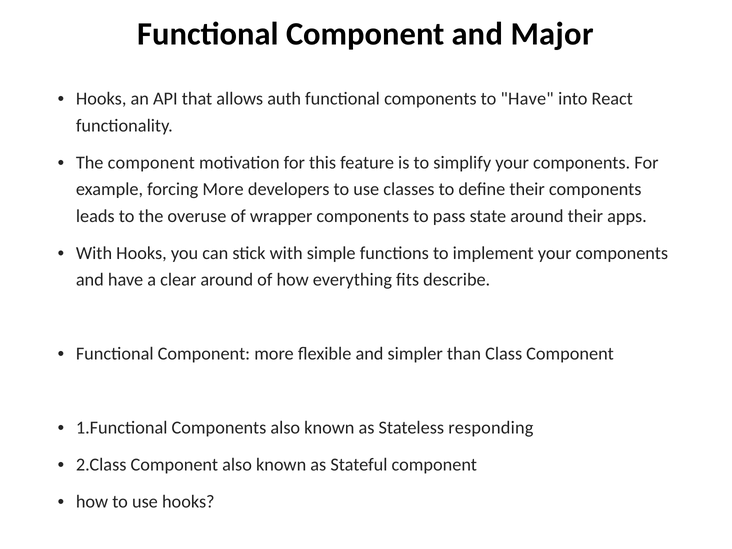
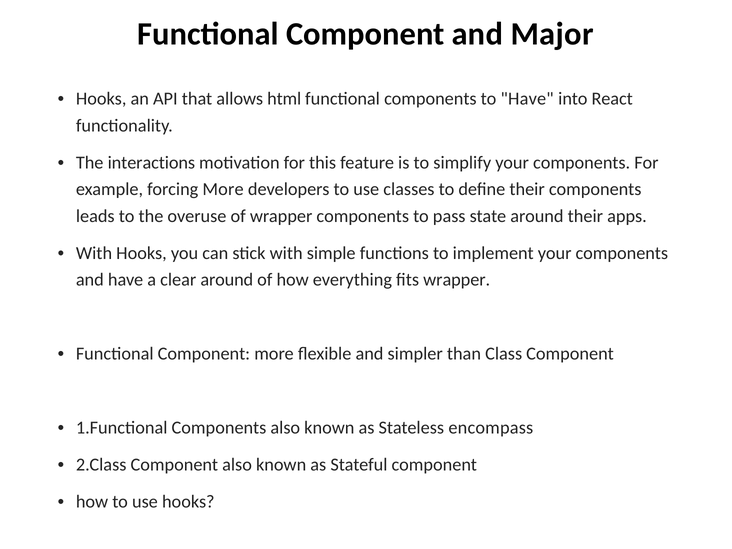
auth: auth -> html
The component: component -> interactions
fits describe: describe -> wrapper
responding: responding -> encompass
